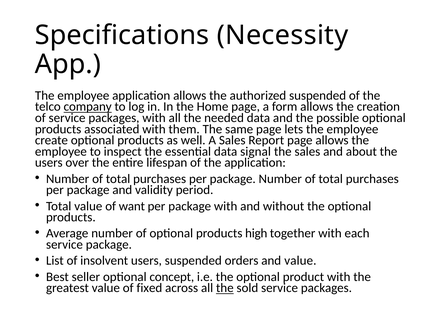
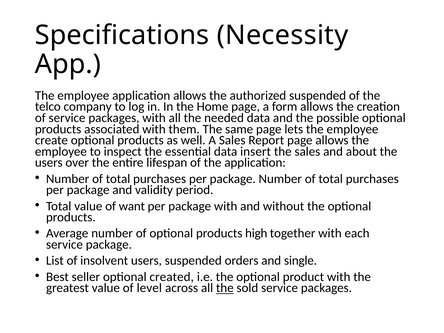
company underline: present -> none
signal: signal -> insert
and value: value -> single
concept: concept -> created
fixed: fixed -> level
